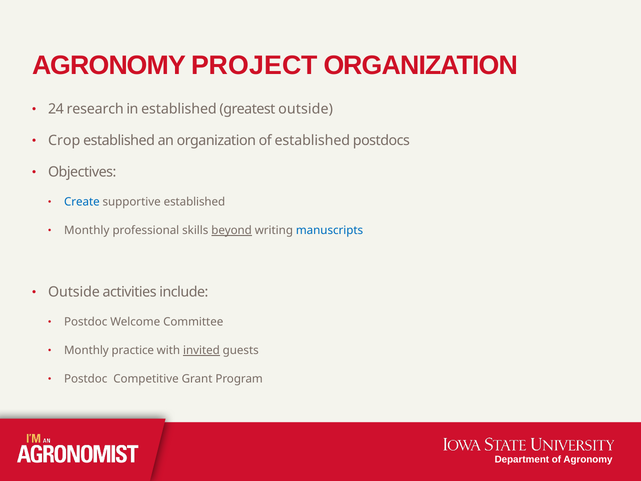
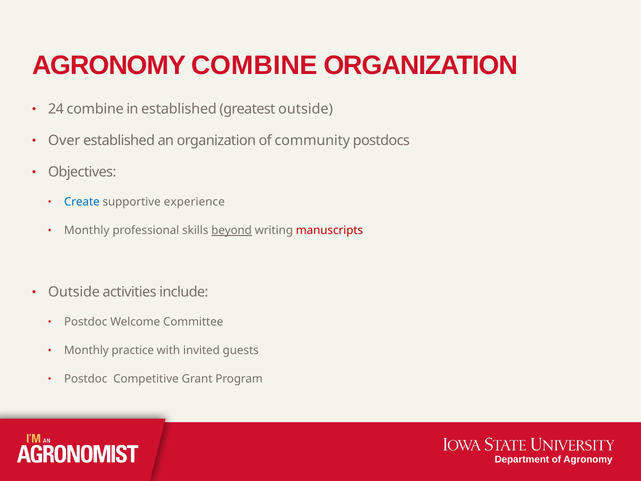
AGRONOMY PROJECT: PROJECT -> COMBINE
24 research: research -> combine
Crop: Crop -> Over
of established: established -> community
supportive established: established -> experience
manuscripts colour: blue -> red
invited underline: present -> none
